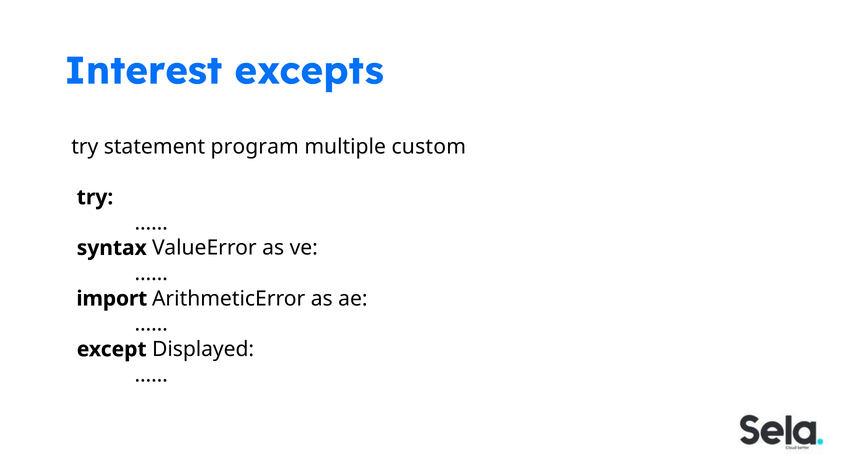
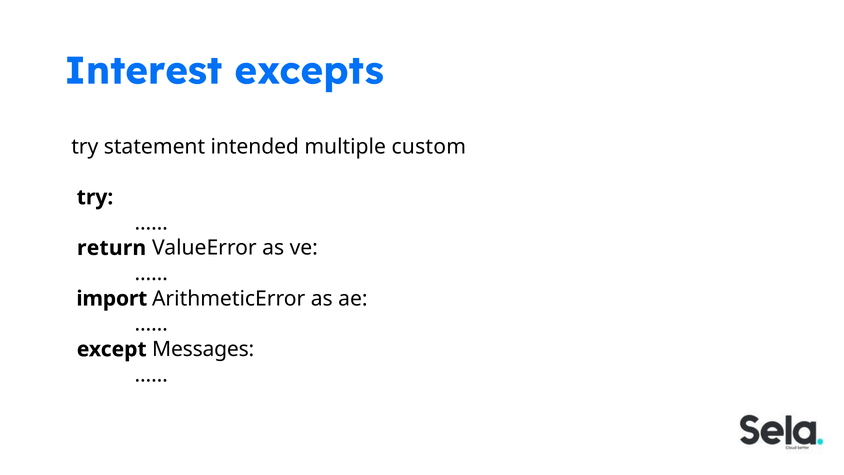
program: program -> intended
syntax: syntax -> return
Displayed: Displayed -> Messages
